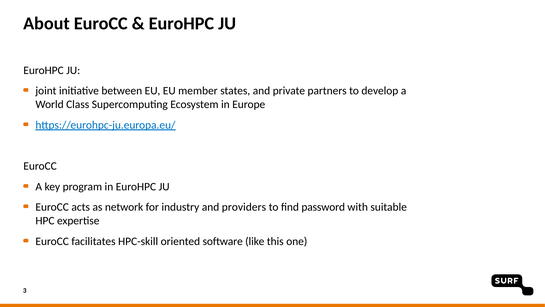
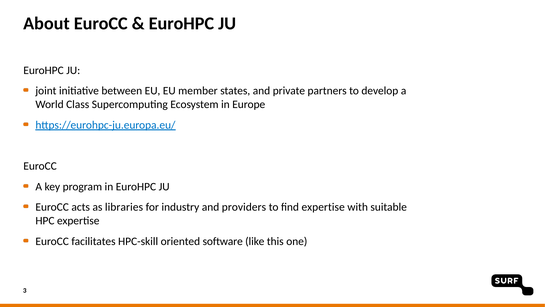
network: network -> libraries
find password: password -> expertise
